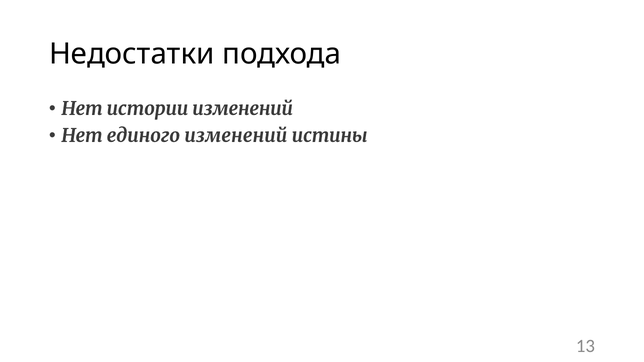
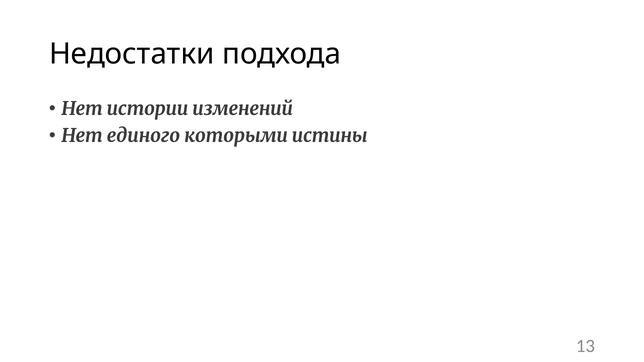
единого изменений: изменений -> которыми
